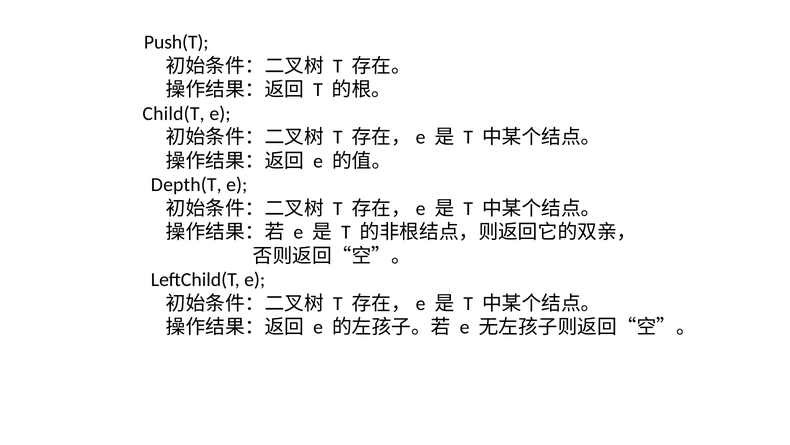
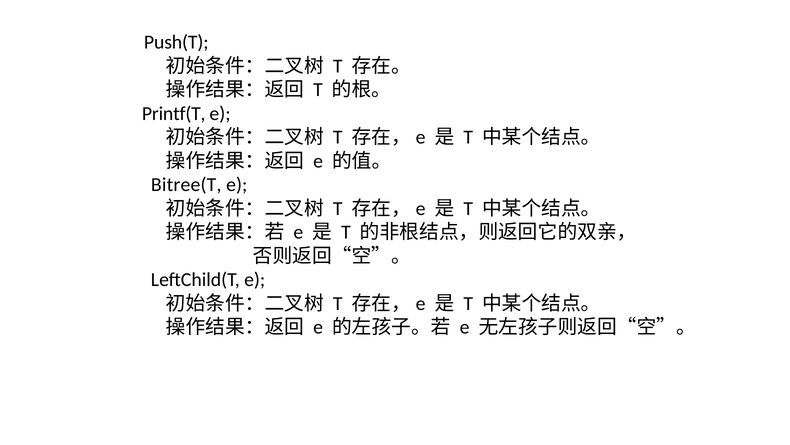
Child(T: Child(T -> Printf(T
Depth(T: Depth(T -> Bitree(T
